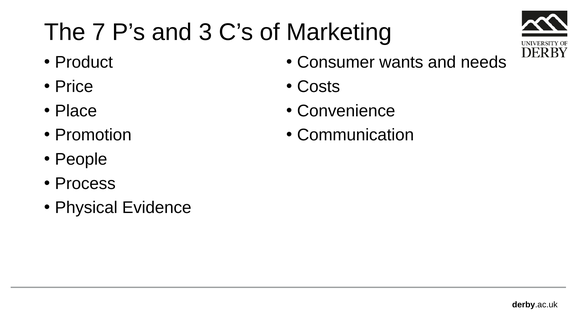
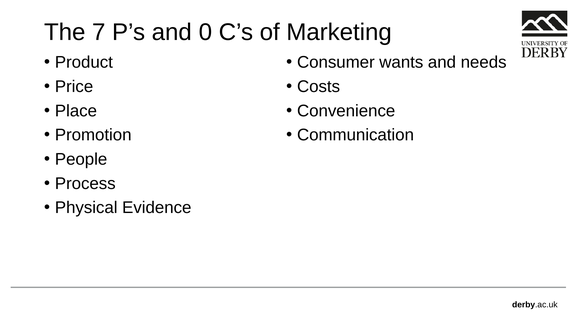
3: 3 -> 0
